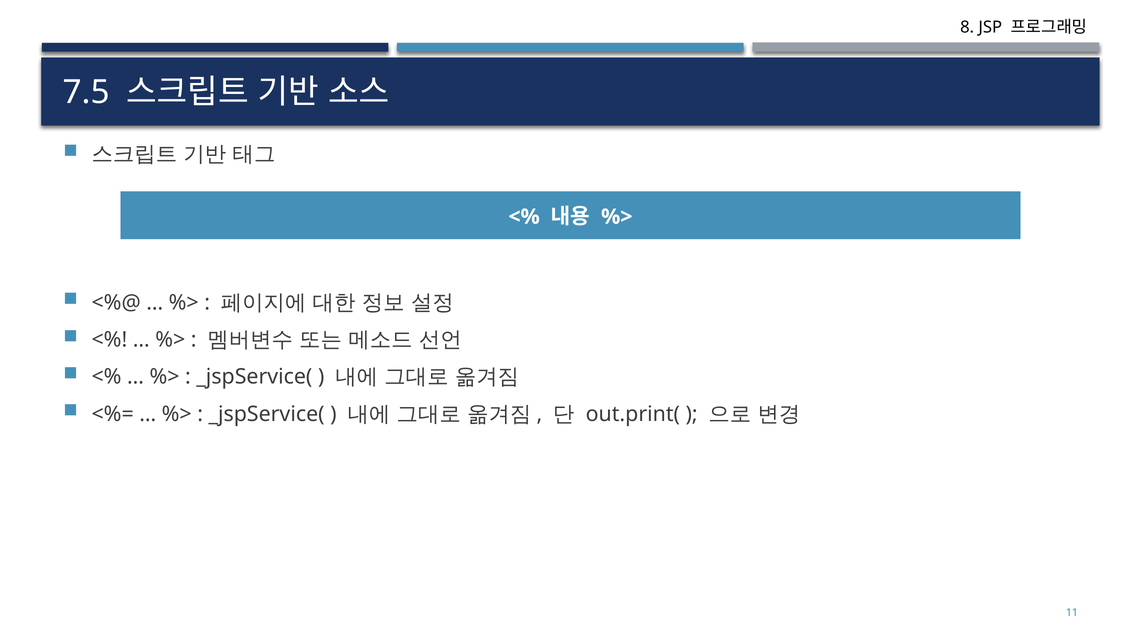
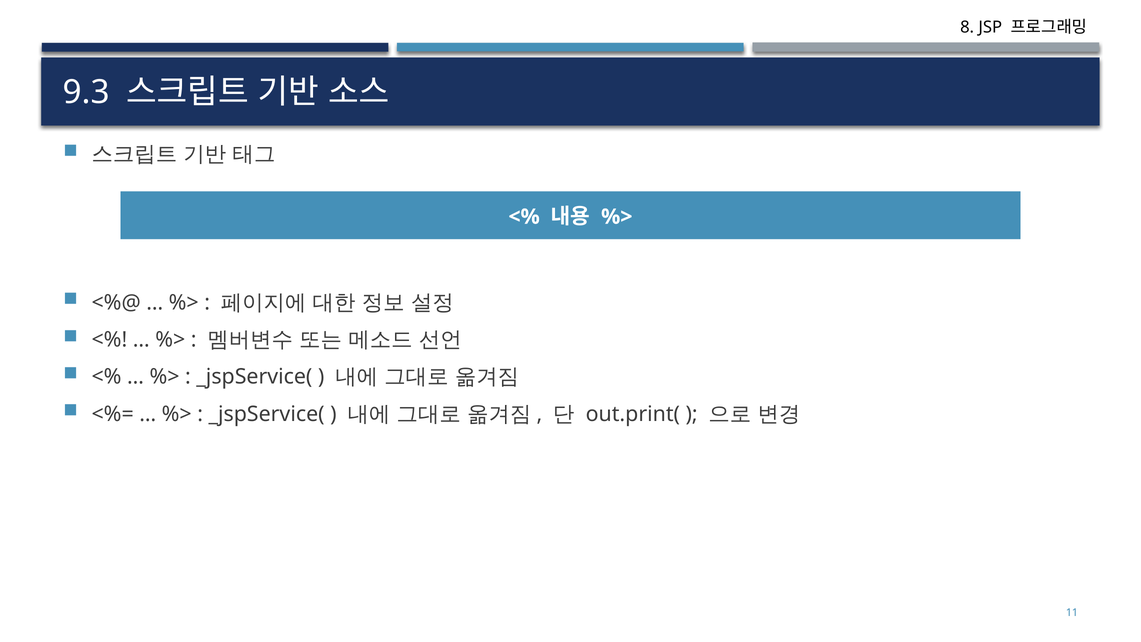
7.5: 7.5 -> 9.3
